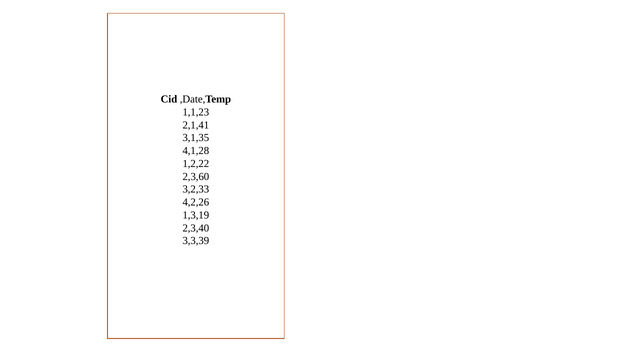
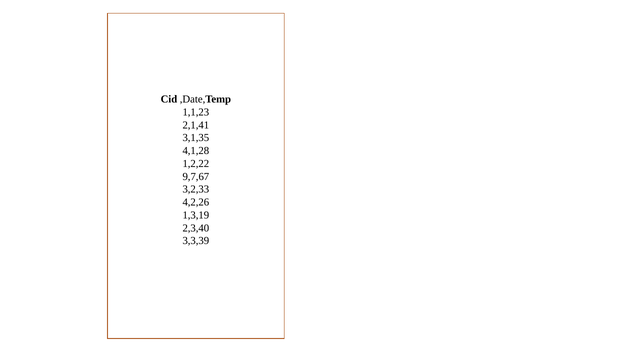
2,3,60: 2,3,60 -> 9,7,67
